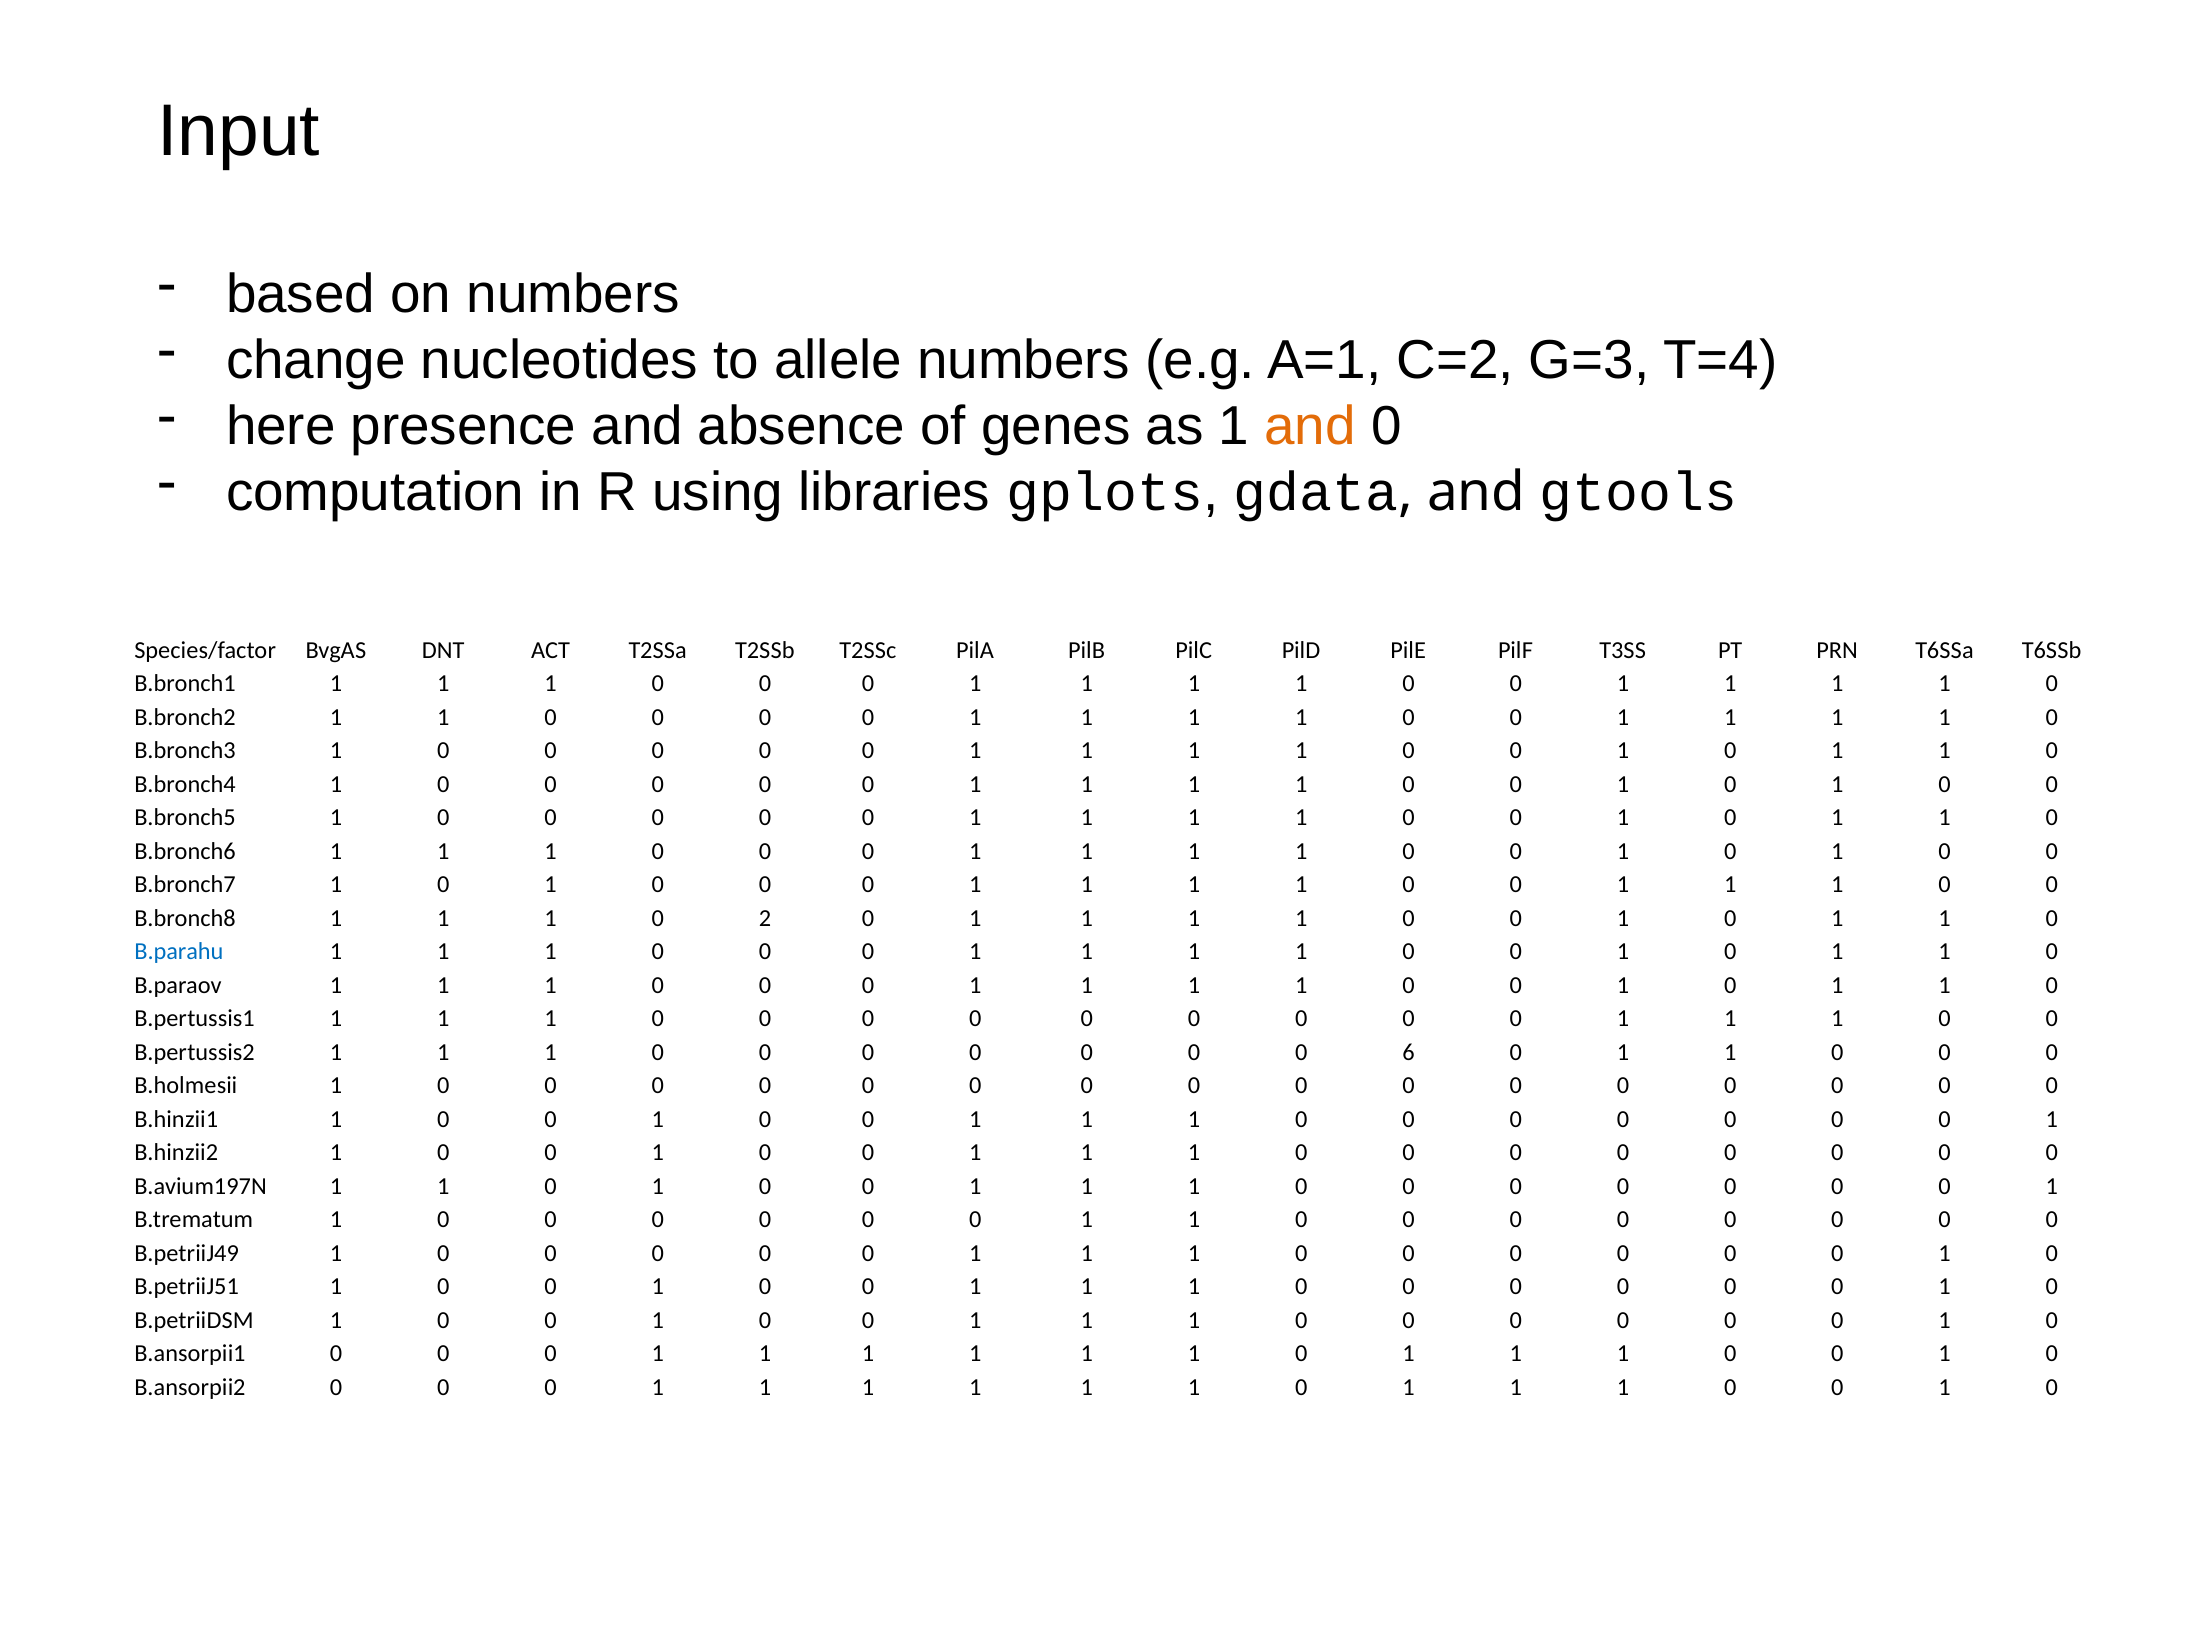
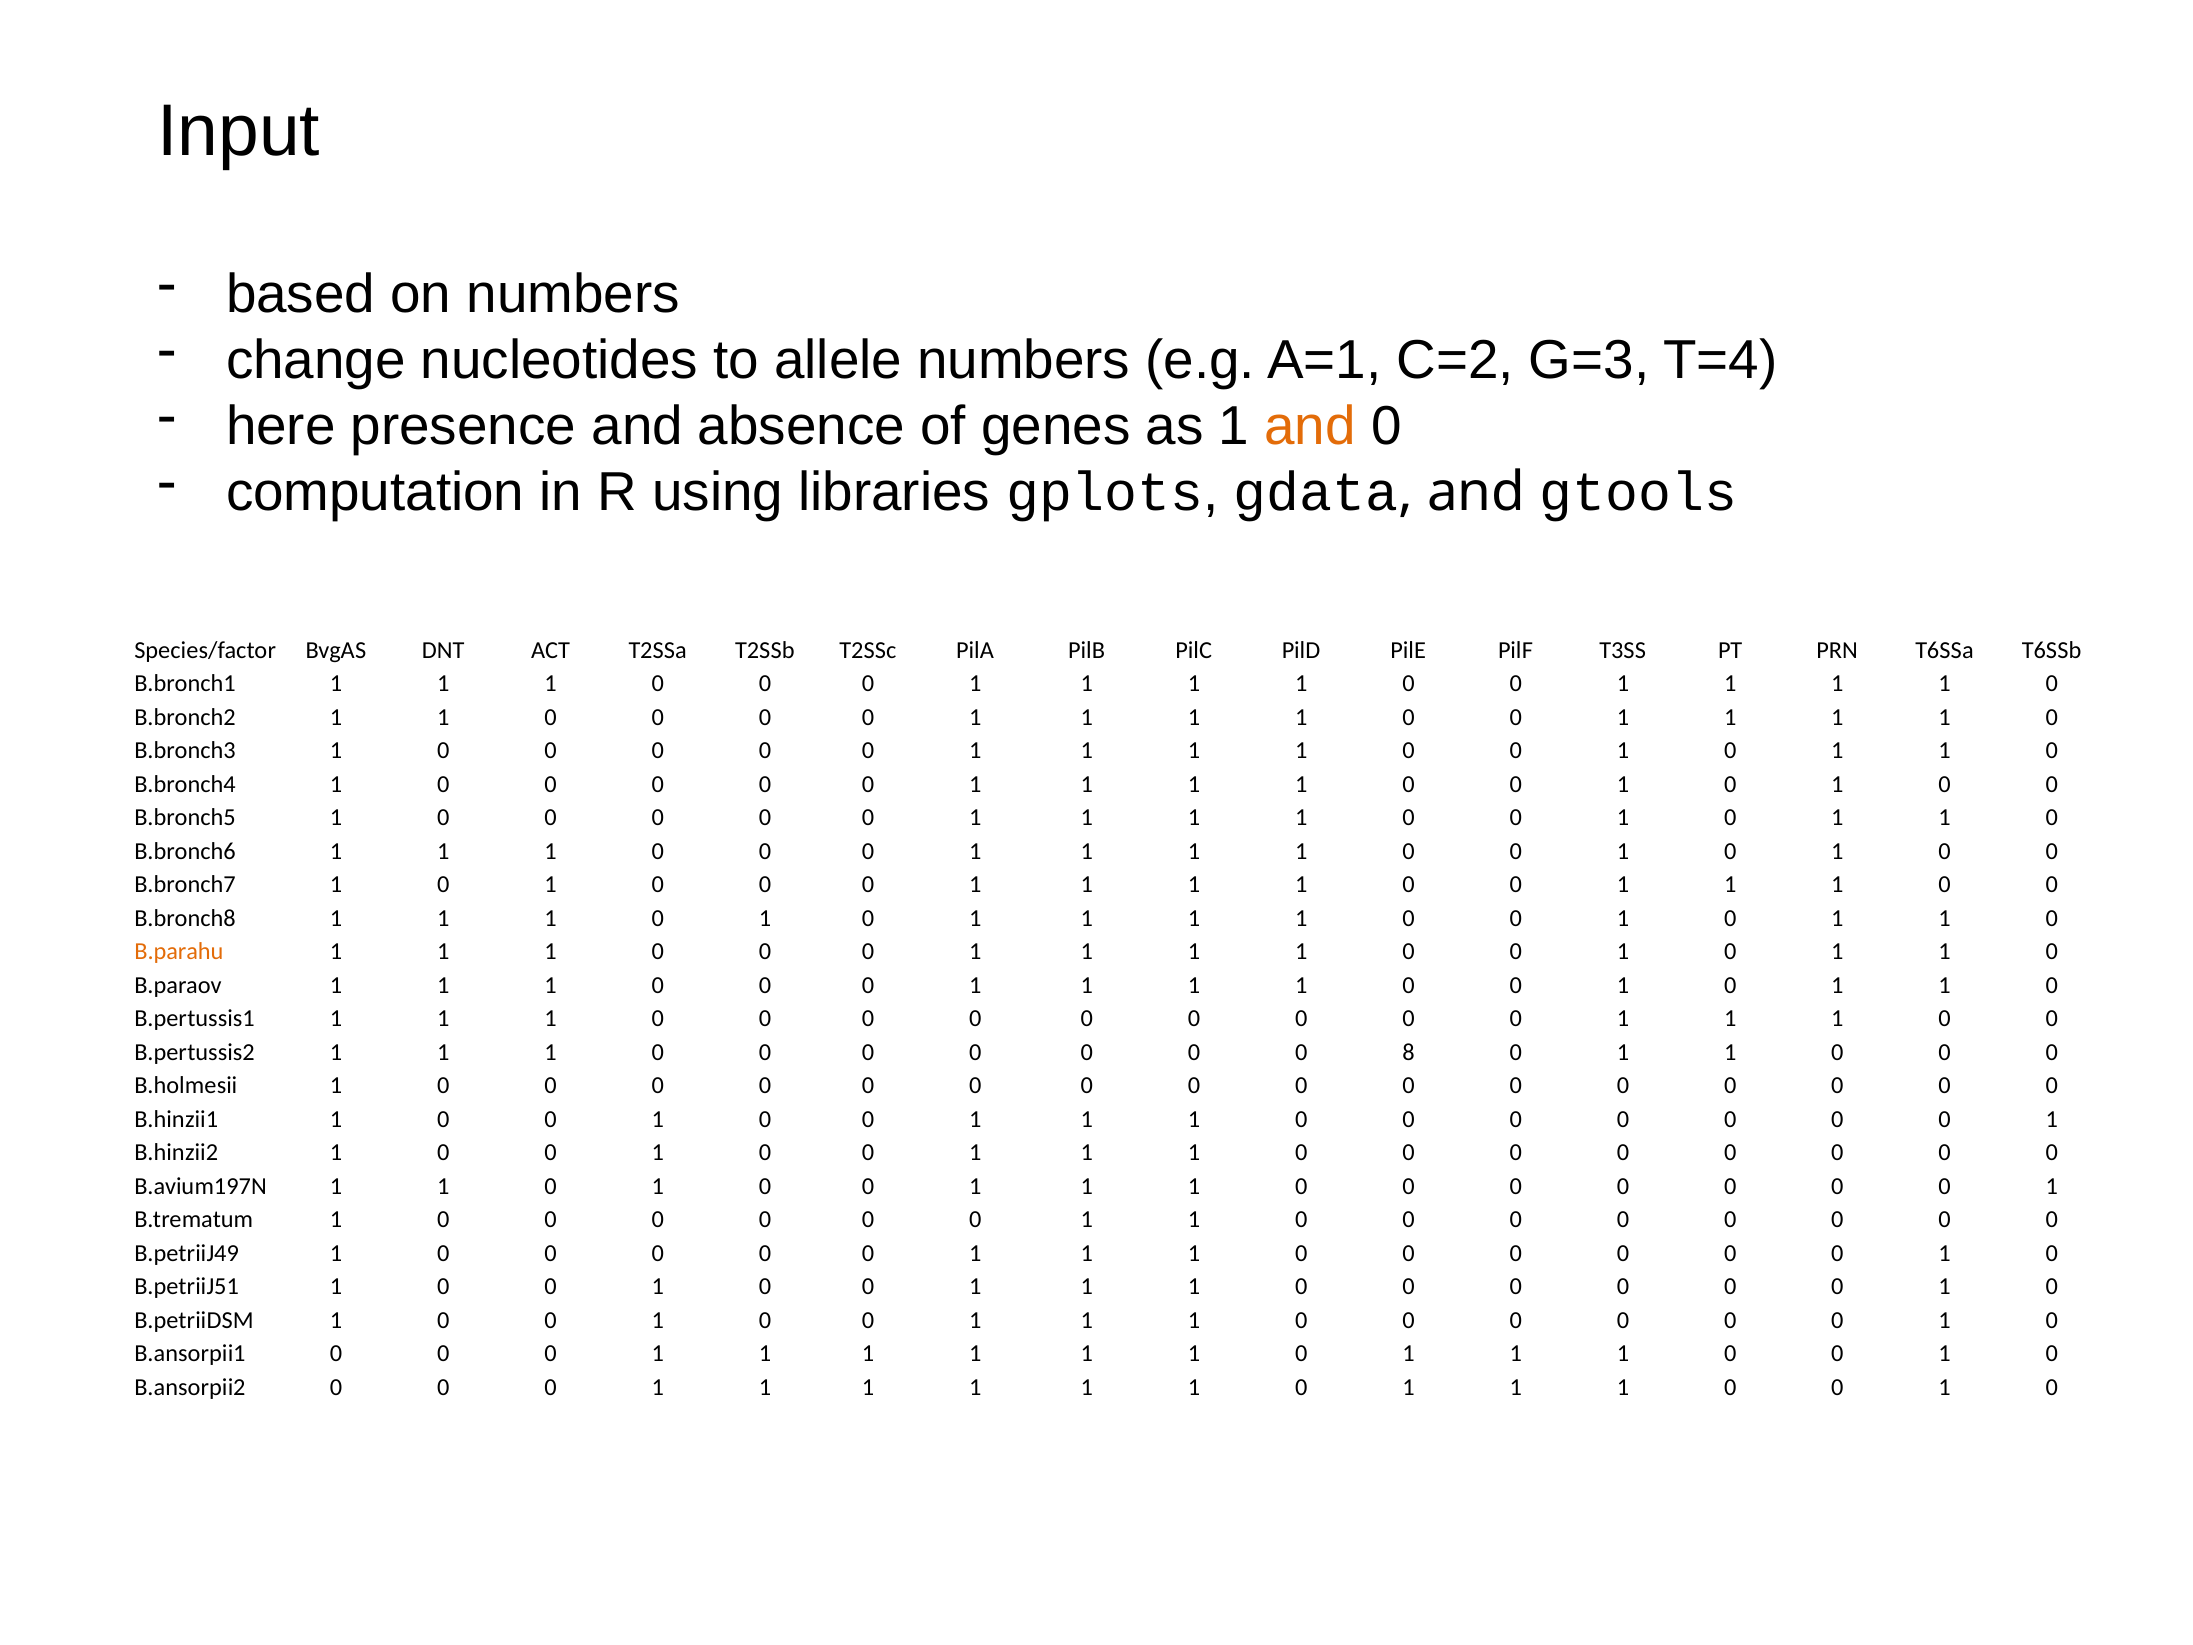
2 at (765, 918): 2 -> 1
B.parahu colour: blue -> orange
6: 6 -> 8
